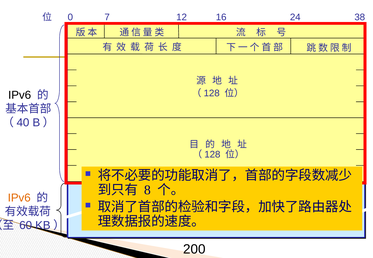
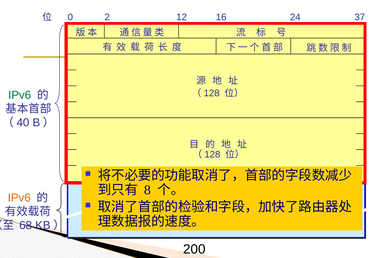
7: 7 -> 2
38: 38 -> 37
IPv6 at (20, 95) colour: black -> green
60: 60 -> 68
